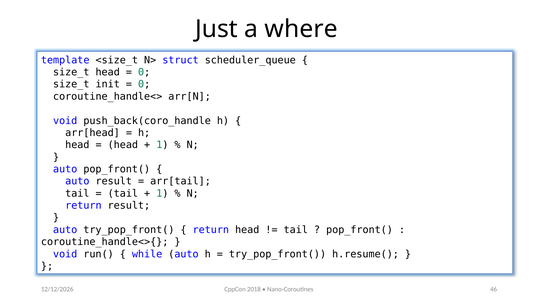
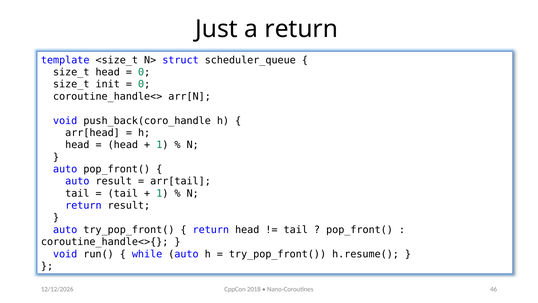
a where: where -> return
